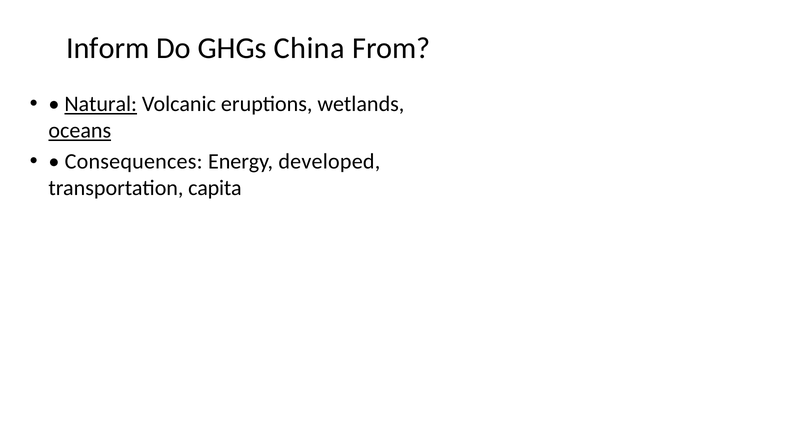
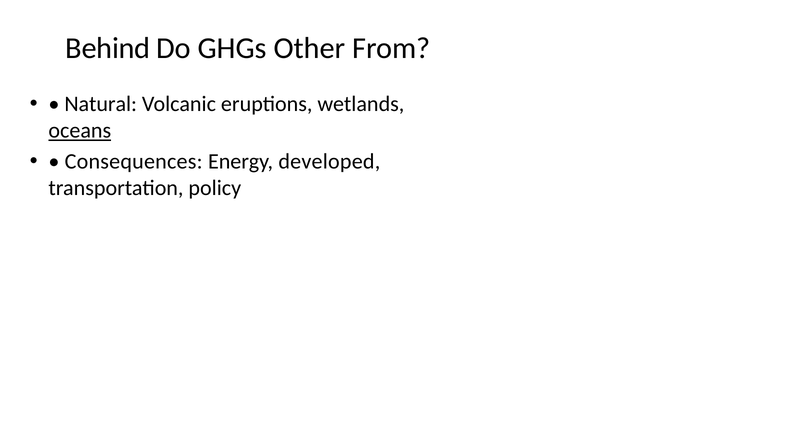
Inform: Inform -> Behind
China: China -> Other
Natural underline: present -> none
capita: capita -> policy
